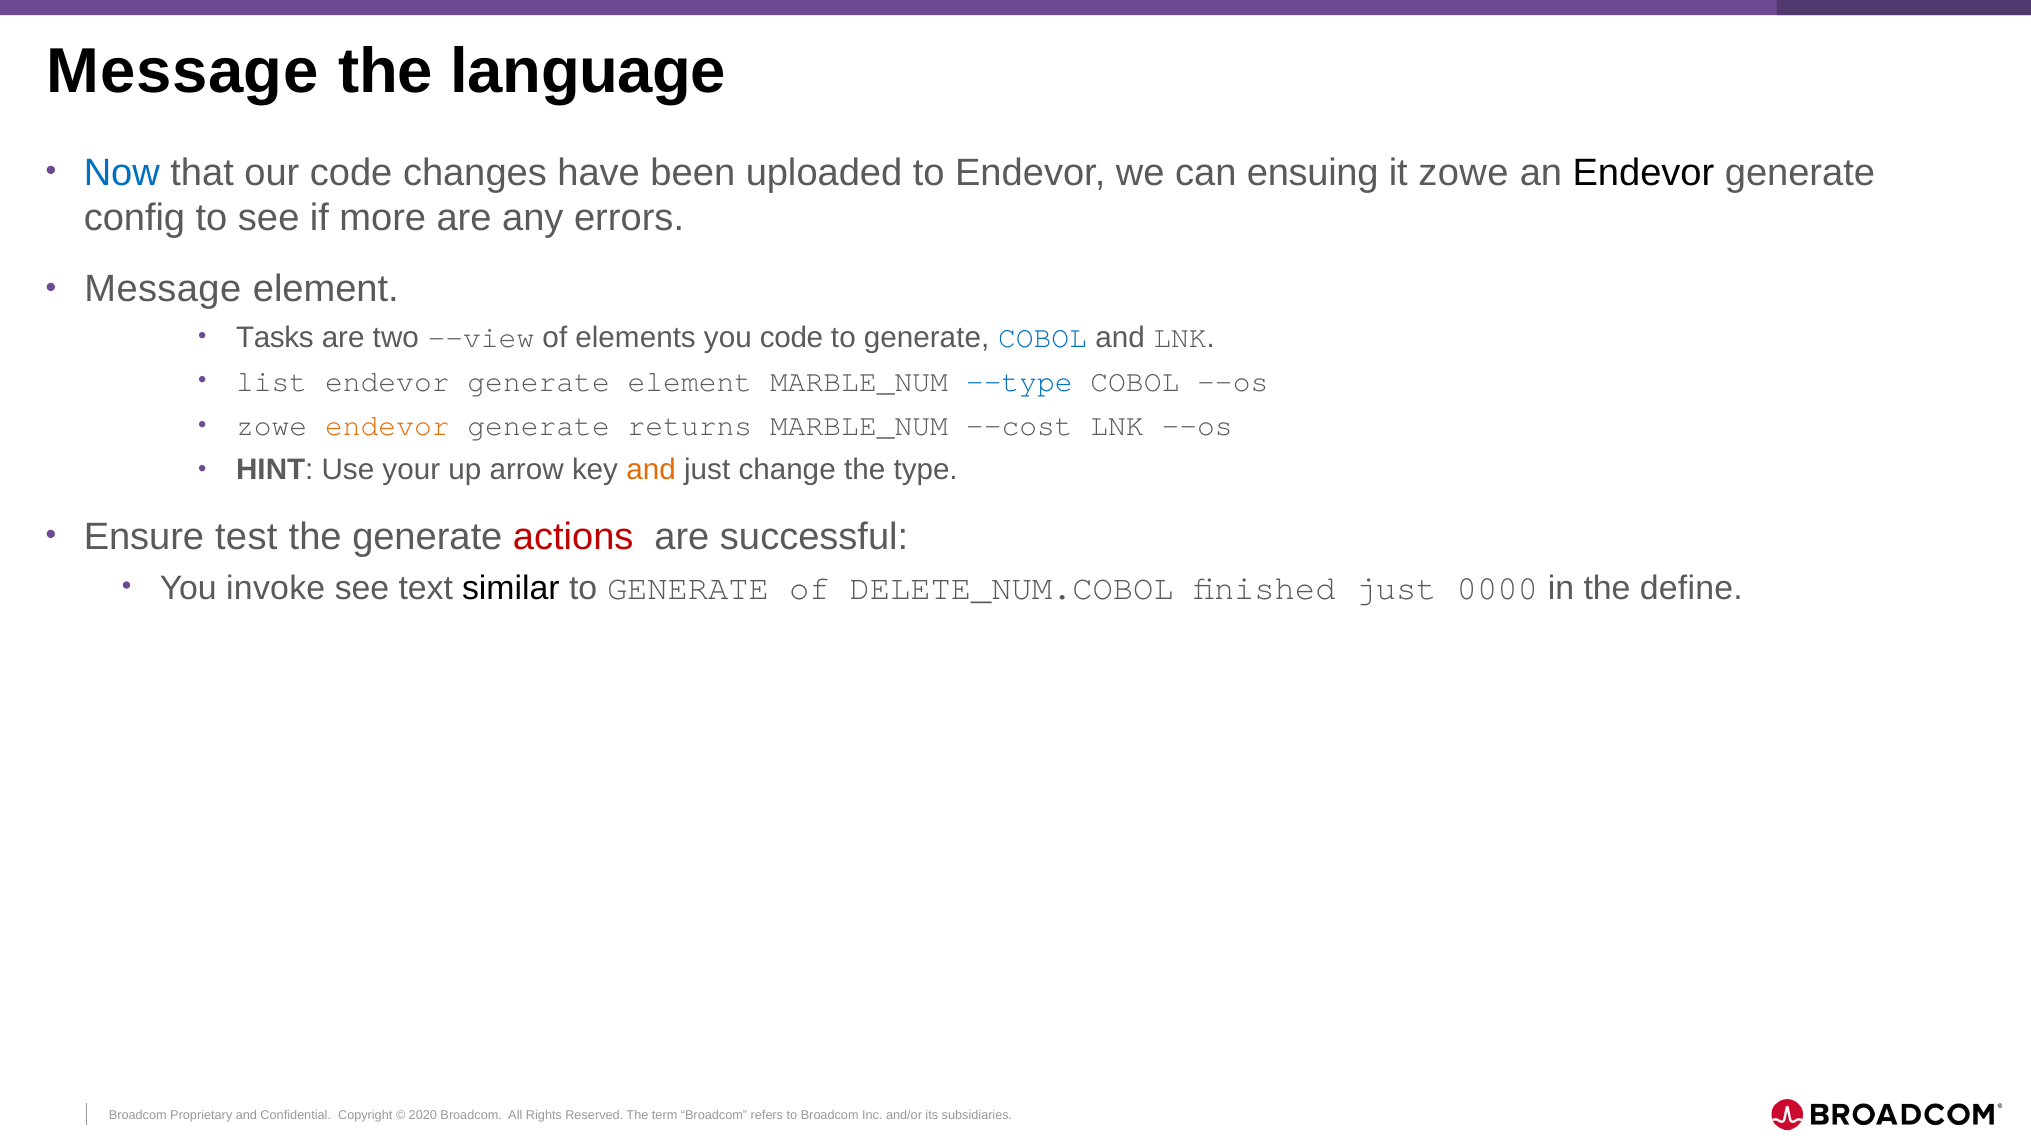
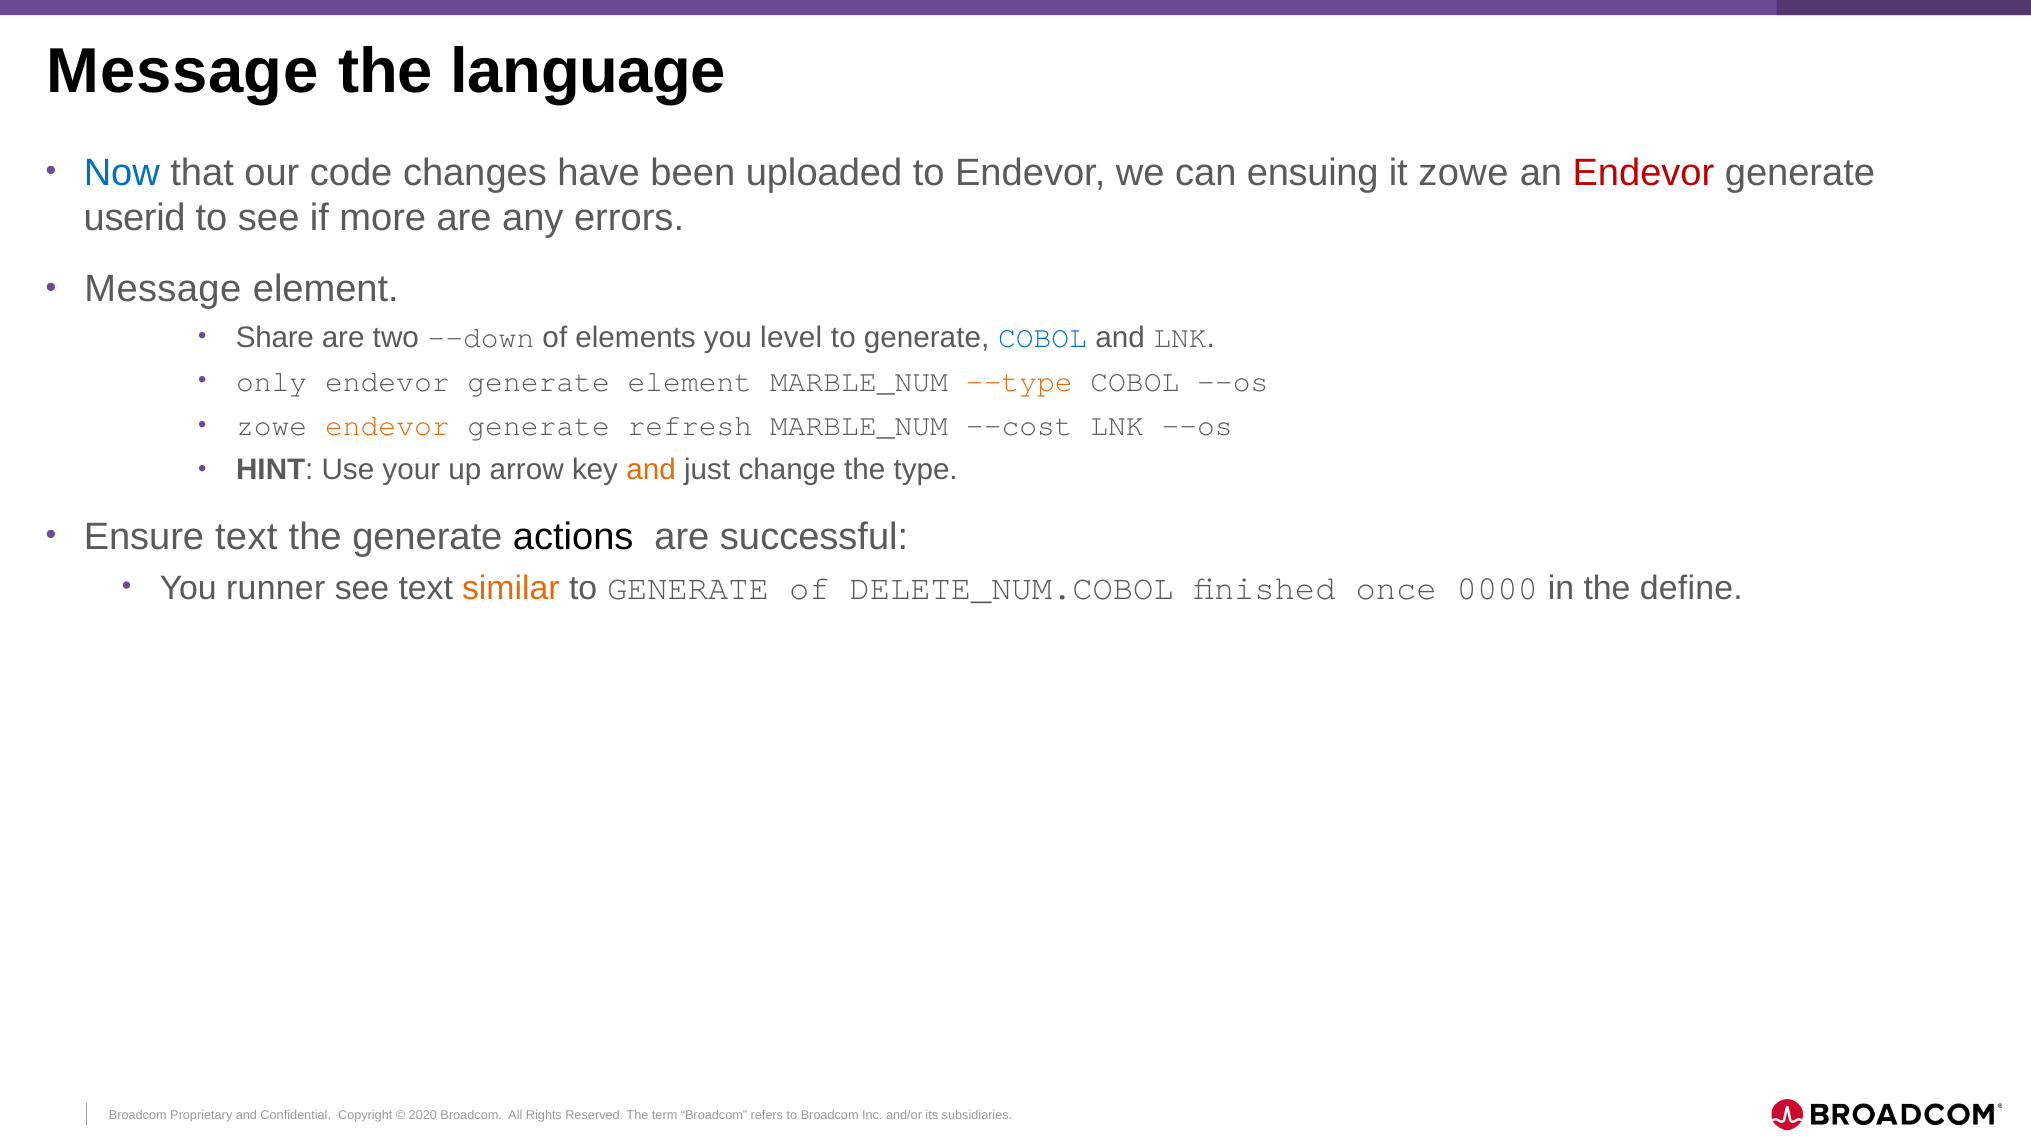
Endevor at (1643, 173) colour: black -> red
config: config -> userid
Tasks: Tasks -> Share
--view: --view -> --down
you code: code -> level
list: list -> only
--type colour: blue -> orange
returns: returns -> refresh
Ensure test: test -> text
actions colour: red -> black
invoke: invoke -> runner
similar colour: black -> orange
finished just: just -> once
